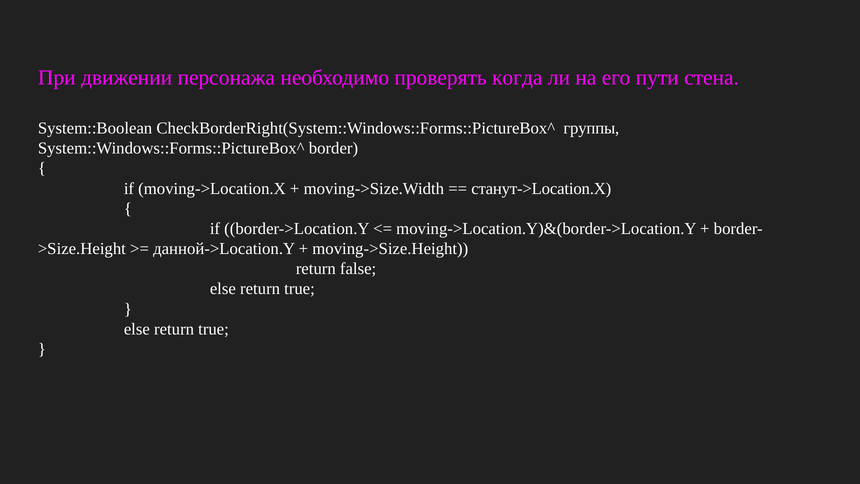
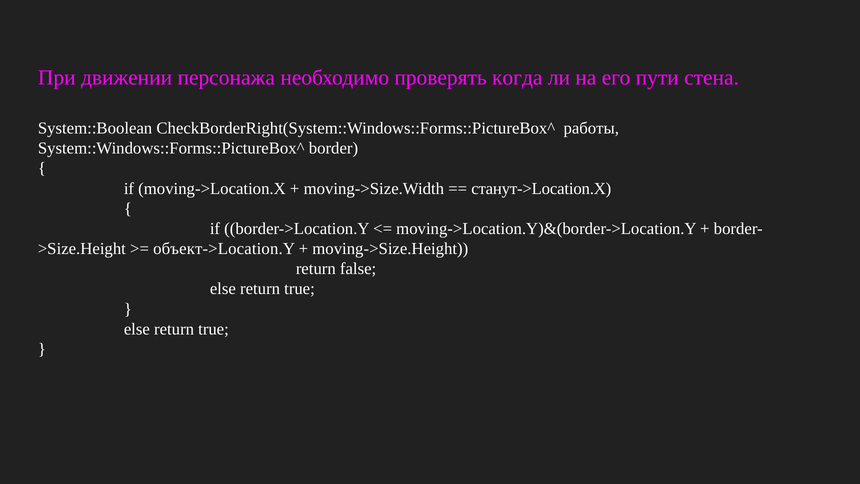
группы: группы -> работы
данной->Location.Y: данной->Location.Y -> объект->Location.Y
